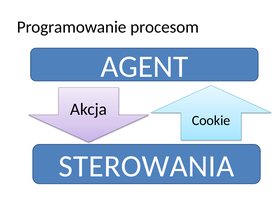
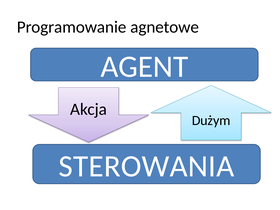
procesom: procesom -> agnetowe
Cookie: Cookie -> Dużym
